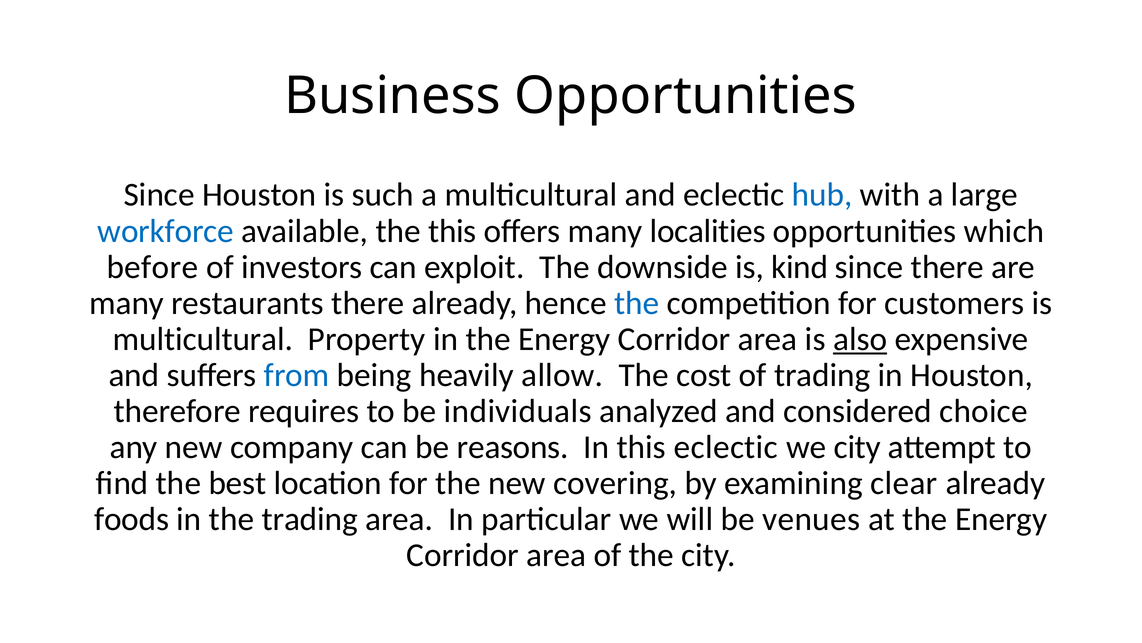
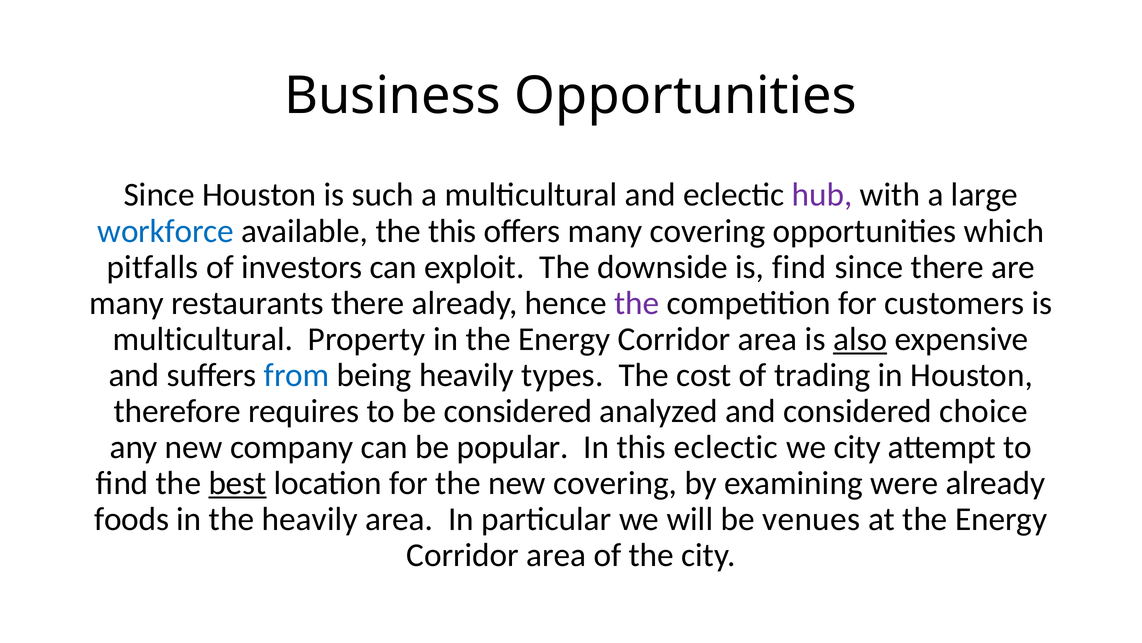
hub colour: blue -> purple
many localities: localities -> covering
before: before -> pitfalls
is kind: kind -> find
the at (637, 303) colour: blue -> purple
allow: allow -> types
be individuals: individuals -> considered
reasons: reasons -> popular
best underline: none -> present
clear: clear -> were
the trading: trading -> heavily
